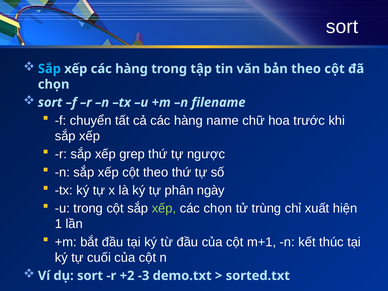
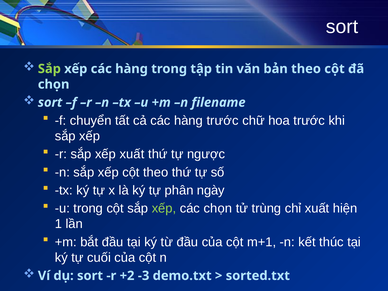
Sắp at (49, 69) colour: light blue -> light green
hàng name: name -> trước
xếp grep: grep -> xuất
